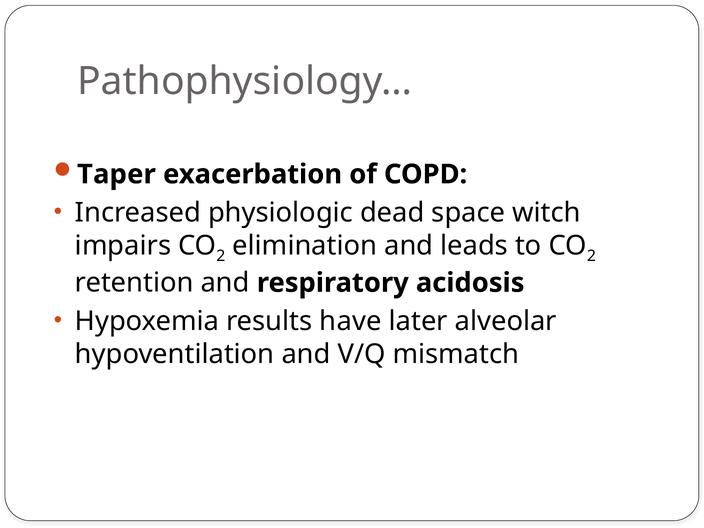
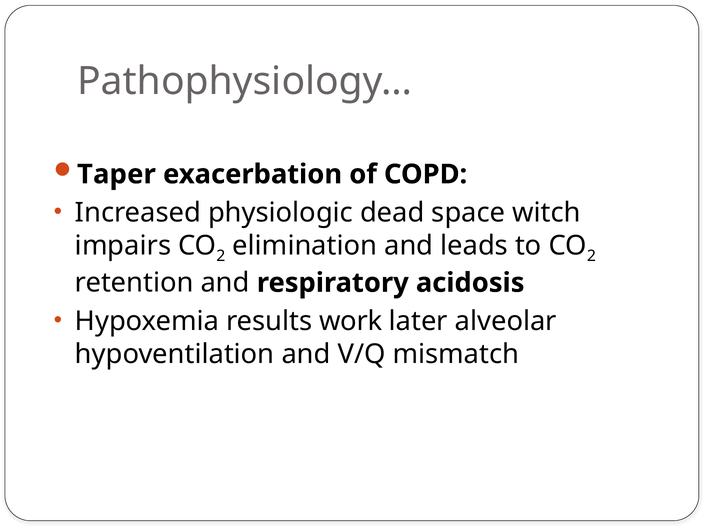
have: have -> work
